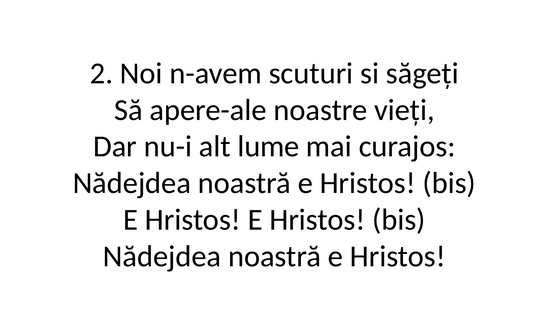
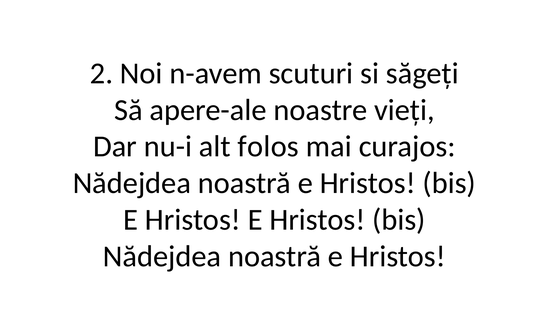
lume: lume -> folos
